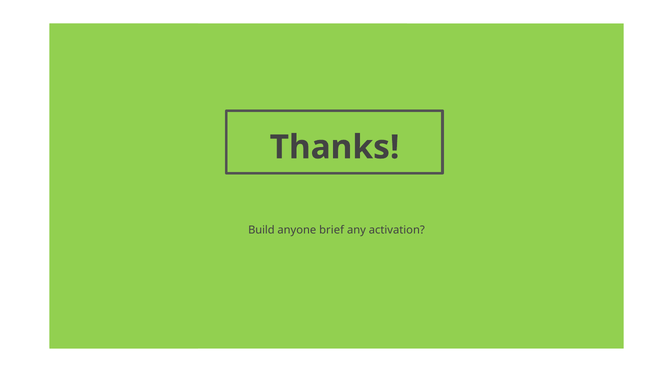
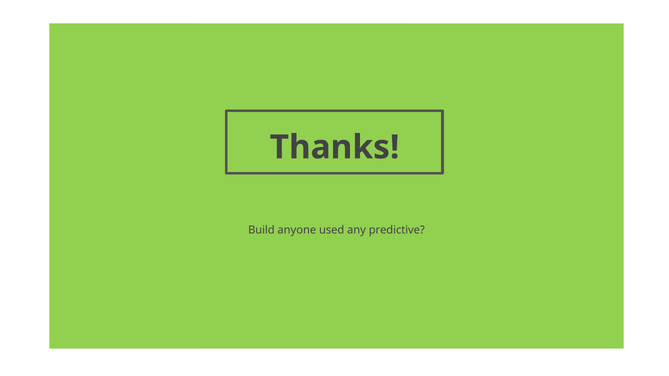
brief: brief -> used
activation: activation -> predictive
